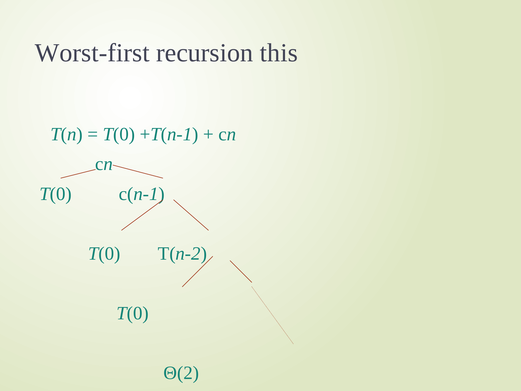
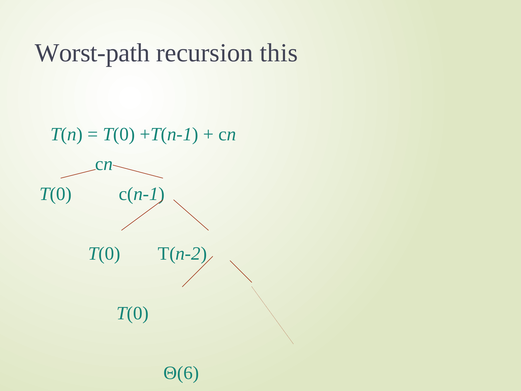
Worst-first: Worst-first -> Worst-path
Θ(2: Θ(2 -> Θ(6
